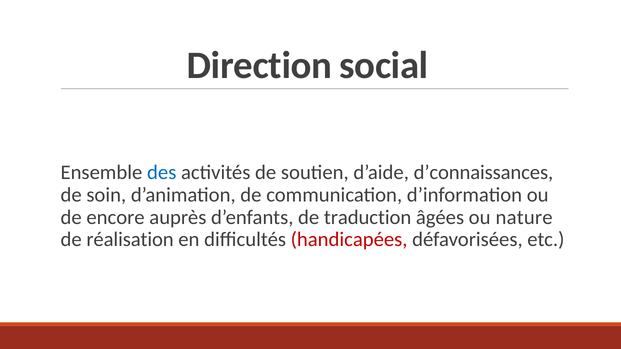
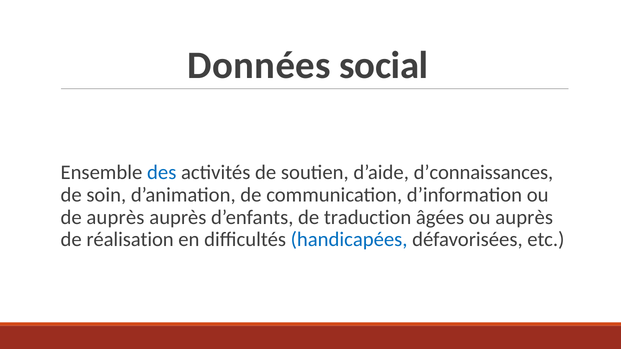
Direction: Direction -> Données
de encore: encore -> auprès
ou nature: nature -> auprès
handicapées colour: red -> blue
